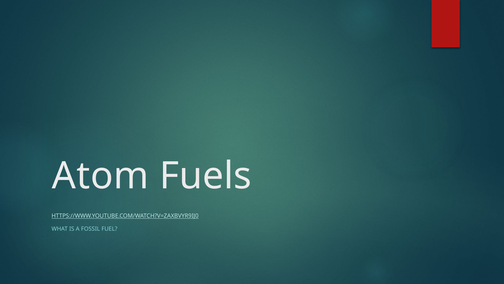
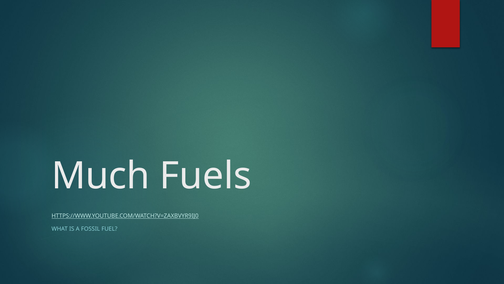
Atom: Atom -> Much
